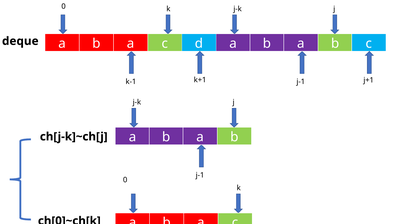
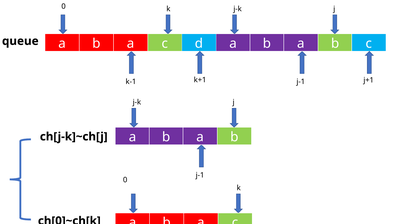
deque: deque -> queue
